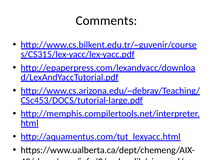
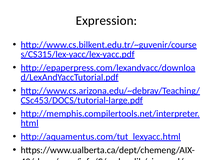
Comments: Comments -> Expression
